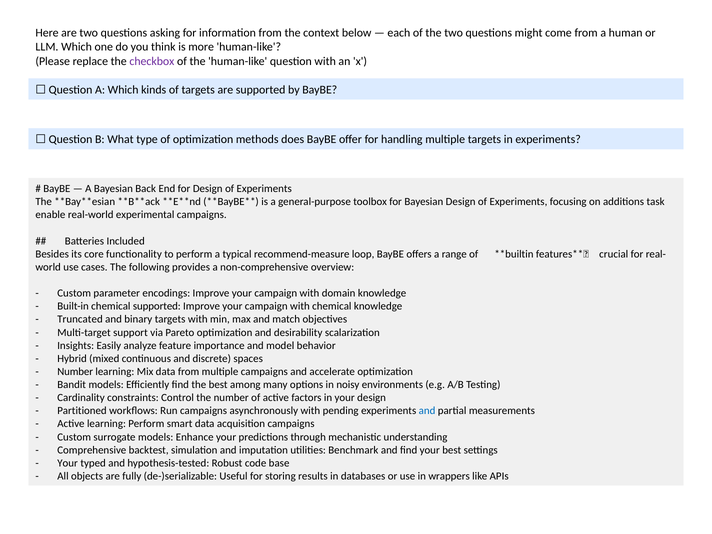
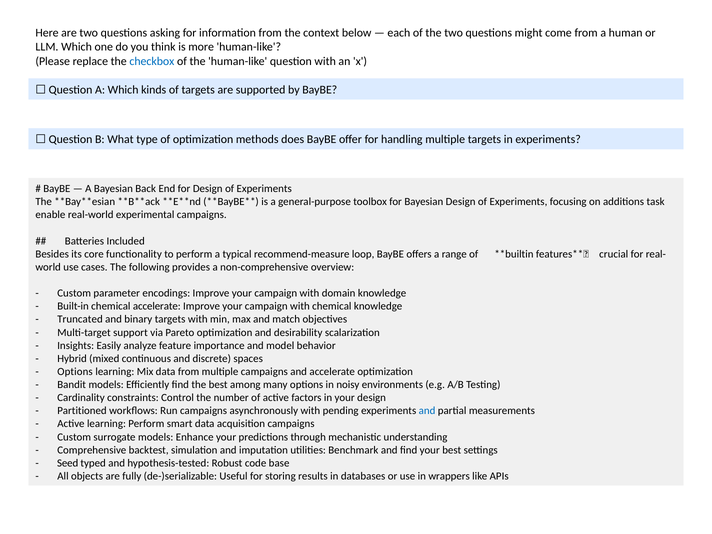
checkbox colour: purple -> blue
chemical supported: supported -> accelerate
Number at (75, 372): Number -> Options
Your at (68, 463): Your -> Seed
